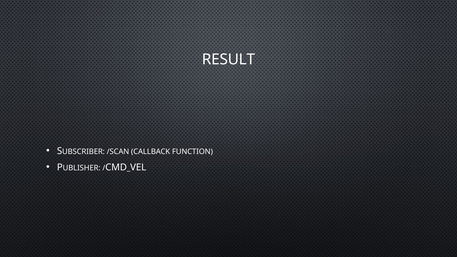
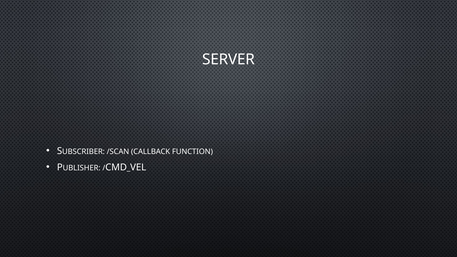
RESULT: RESULT -> SERVER
